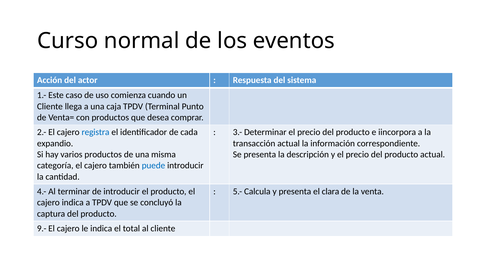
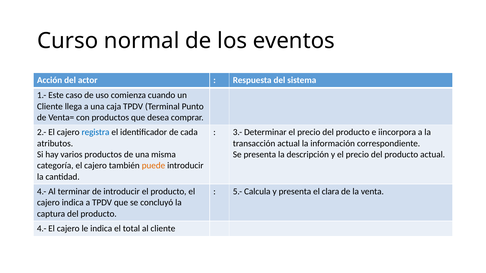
expandio: expandio -> atributos
puede colour: blue -> orange
9.- at (42, 229): 9.- -> 4.-
